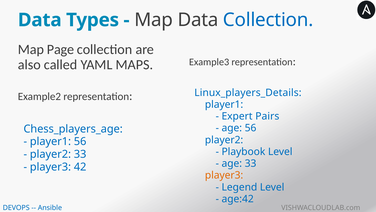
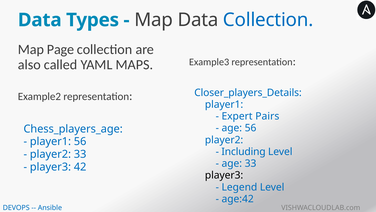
Linux_players_Details: Linux_players_Details -> Closer_players_Details
Playbook: Playbook -> Including
player3 at (224, 175) colour: orange -> black
